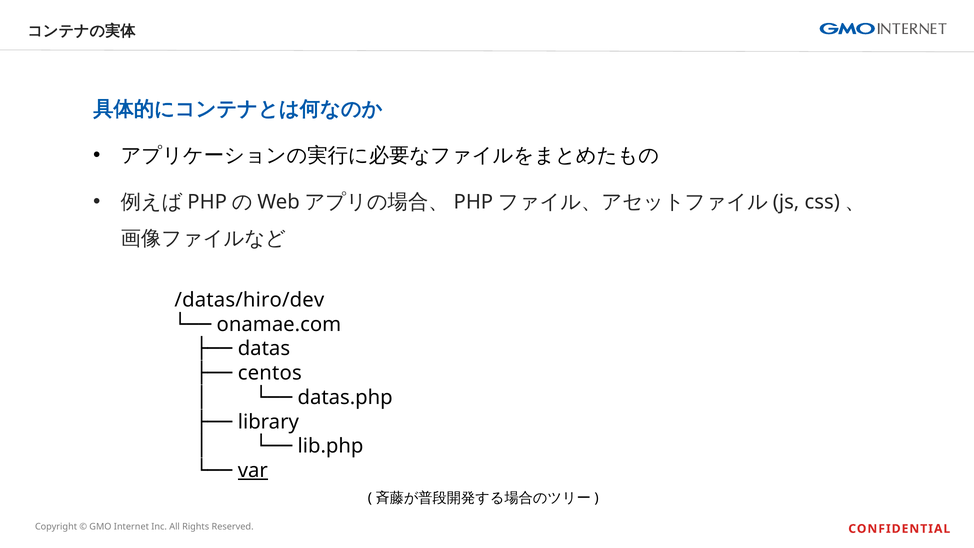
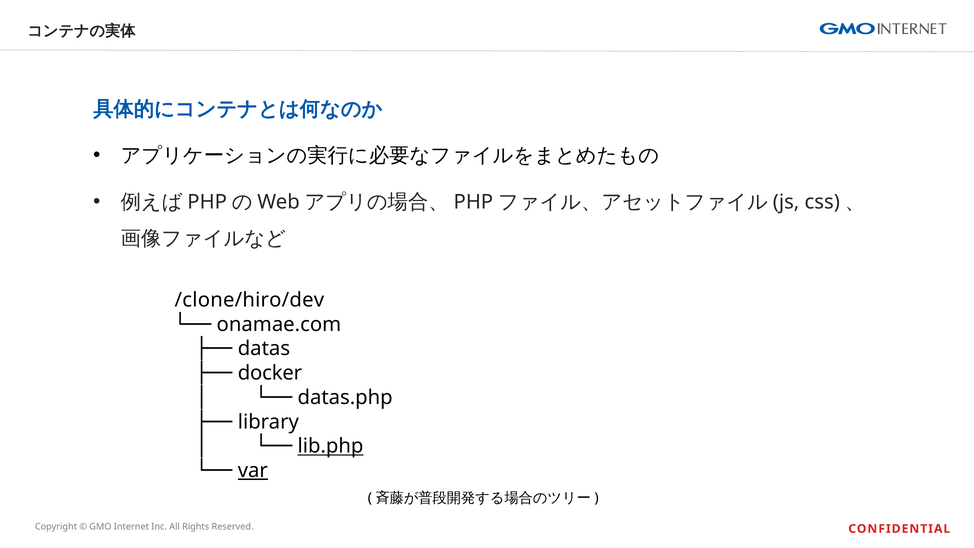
/datas/hiro/dev: /datas/hiro/dev -> /clone/hiro/dev
centos: centos -> docker
lib.php underline: none -> present
